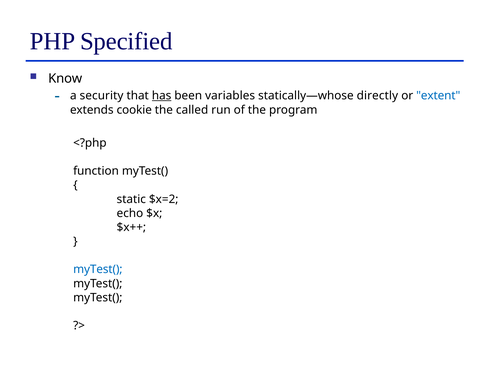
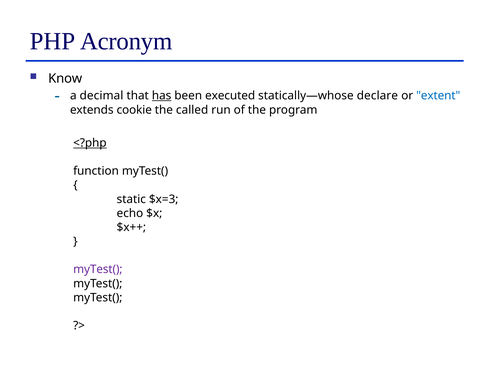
Specified: Specified -> Acronym
security: security -> decimal
variables: variables -> executed
directly: directly -> declare
<?php underline: none -> present
$x=2: $x=2 -> $x=3
myTest( at (98, 269) colour: blue -> purple
